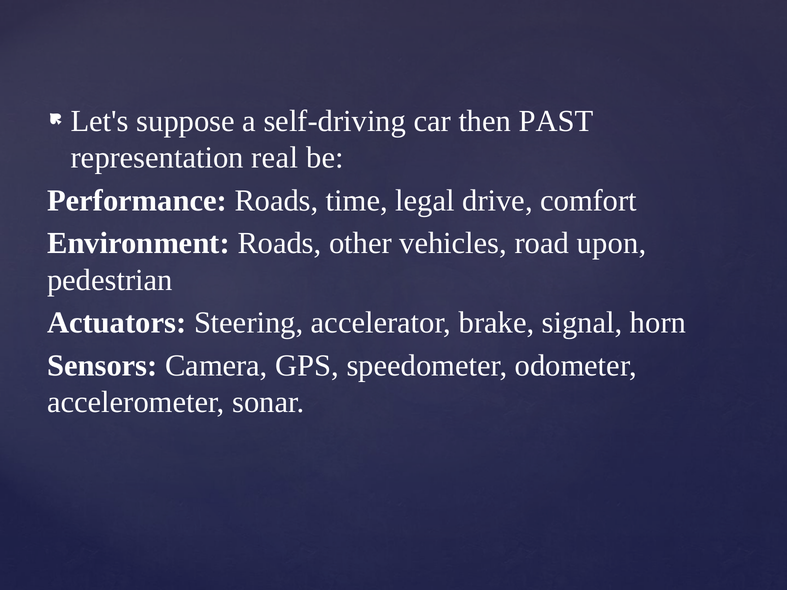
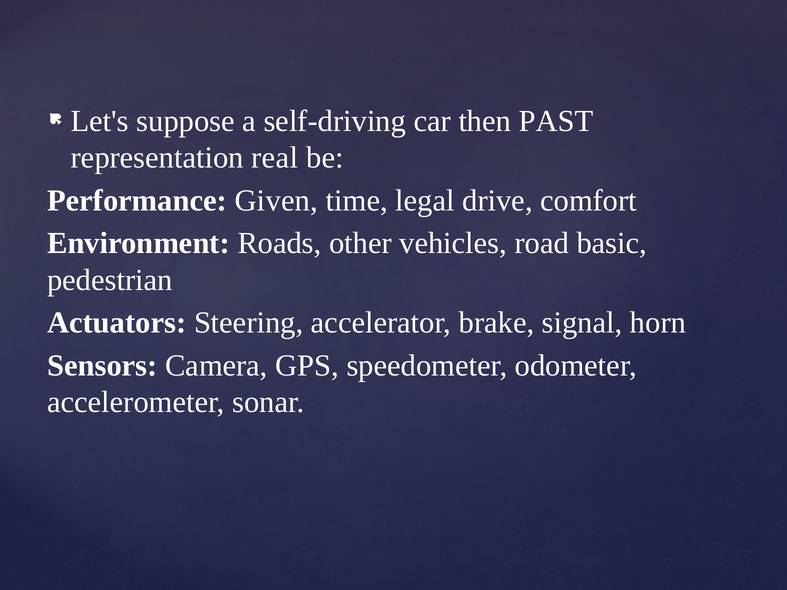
Performance Roads: Roads -> Given
upon: upon -> basic
